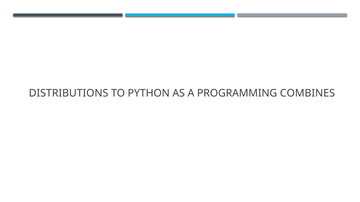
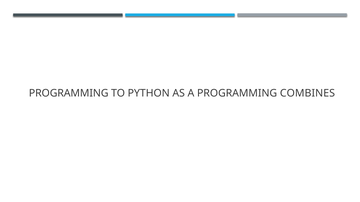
DISTRIBUTIONS at (69, 93): DISTRIBUTIONS -> PROGRAMMING
